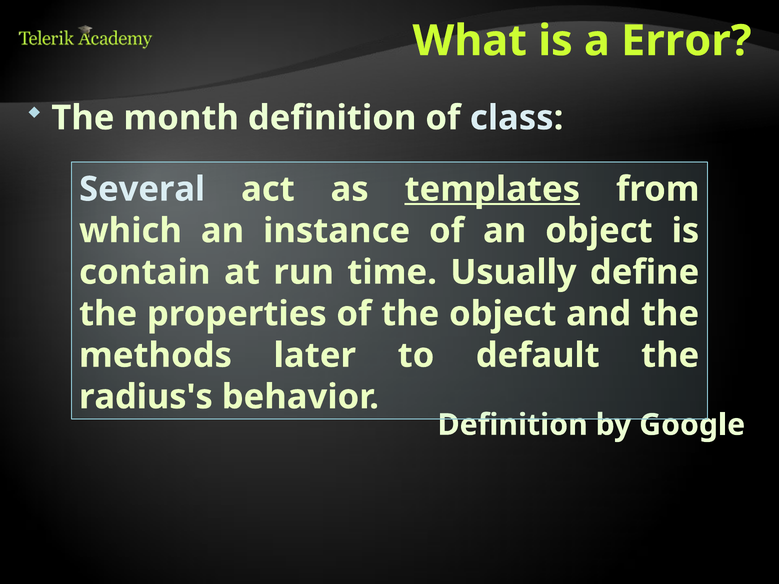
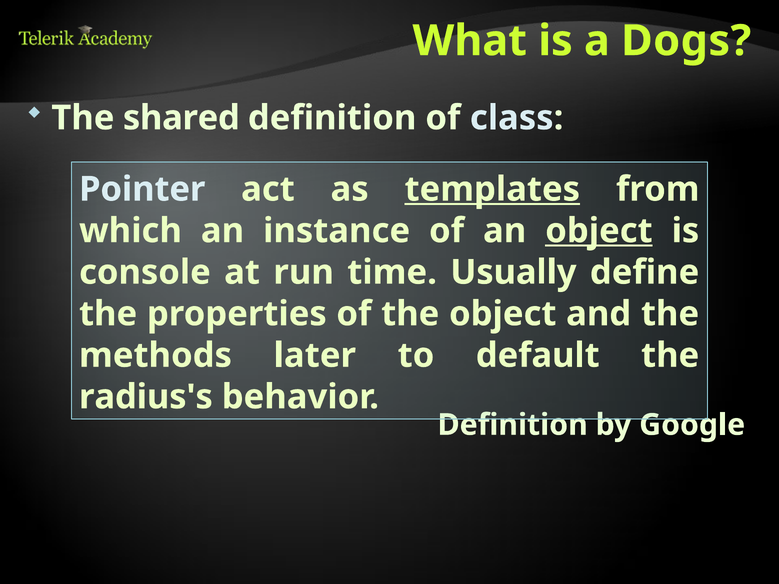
Error: Error -> Dogs
month: month -> shared
Several: Several -> Pointer
object at (599, 231) underline: none -> present
contain: contain -> console
